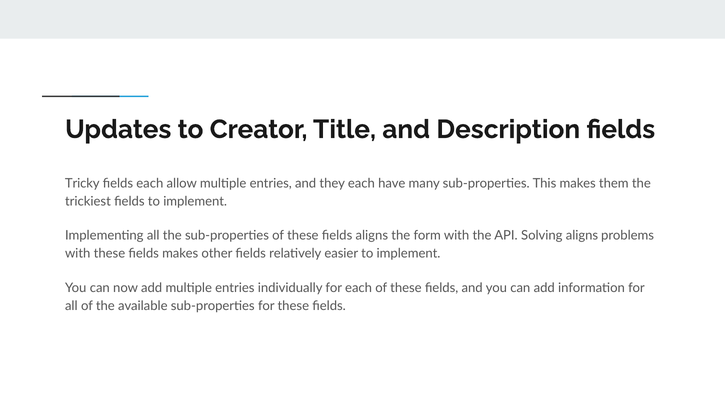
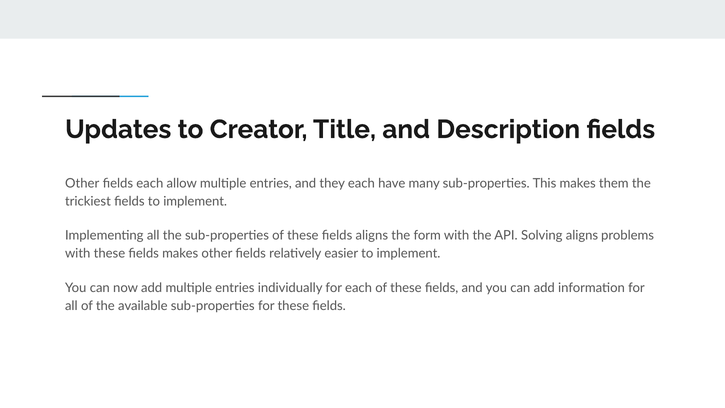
Tricky at (82, 183): Tricky -> Other
